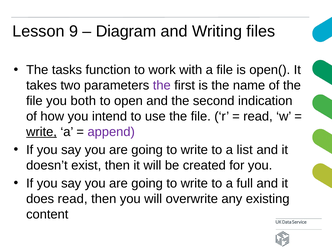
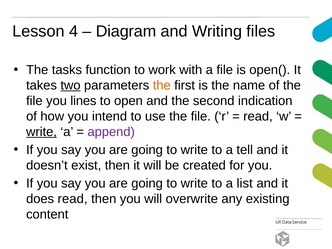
9: 9 -> 4
two underline: none -> present
the at (162, 85) colour: purple -> orange
both: both -> lines
list: list -> tell
full: full -> list
